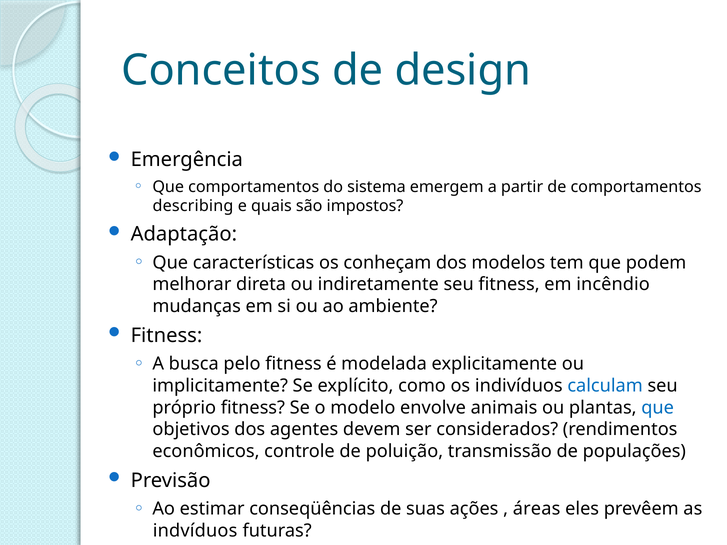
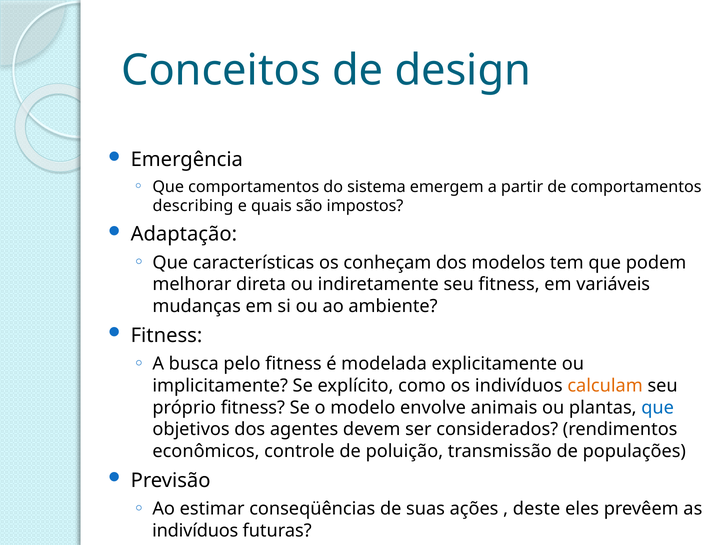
incêndio: incêndio -> variáveis
calculam colour: blue -> orange
áreas: áreas -> deste
indvíduos at (195, 531): indvíduos -> indivíduos
